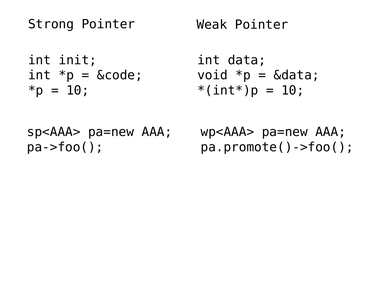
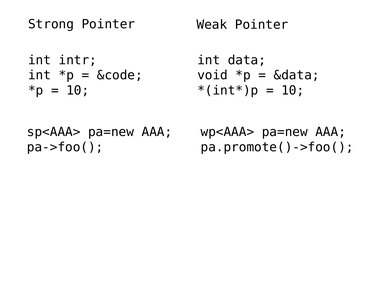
init: init -> intr
